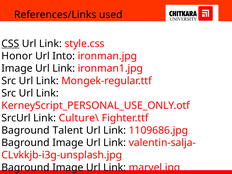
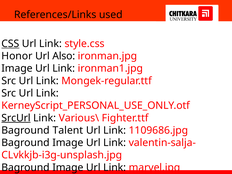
Into: Into -> Also
SrcUrl underline: none -> present
Culture\: Culture\ -> Various\
